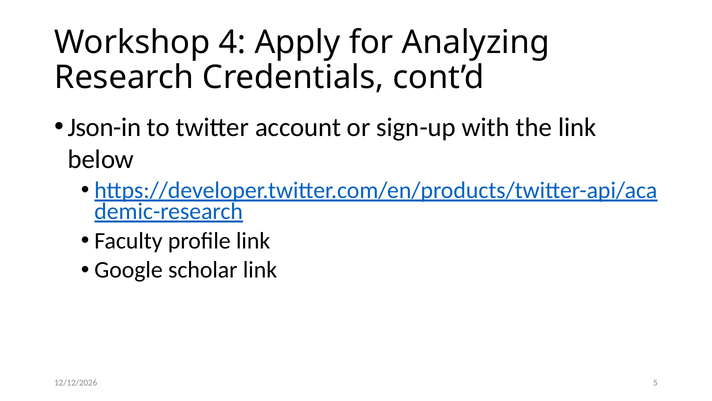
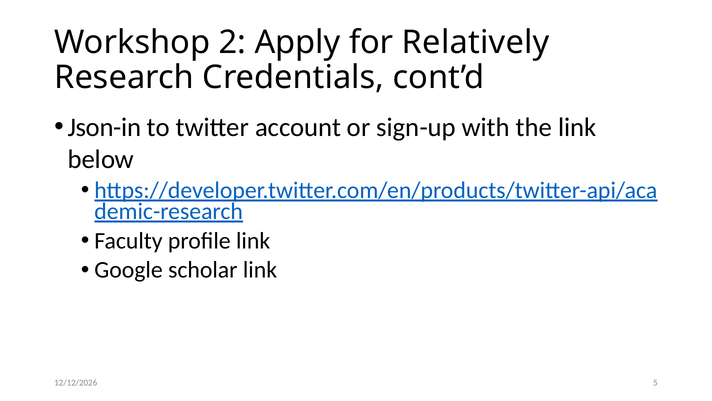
4: 4 -> 2
Analyzing: Analyzing -> Relatively
